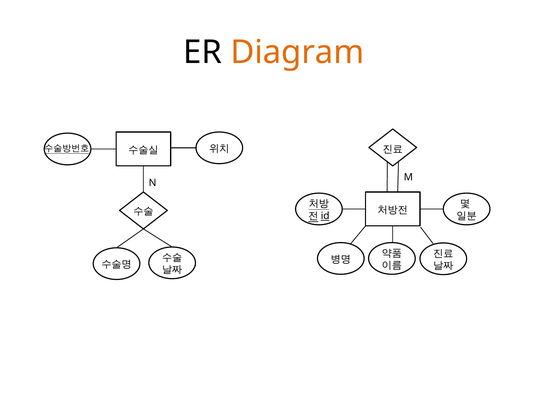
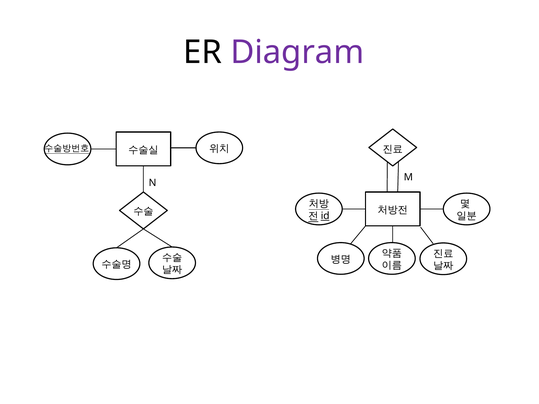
Diagram colour: orange -> purple
